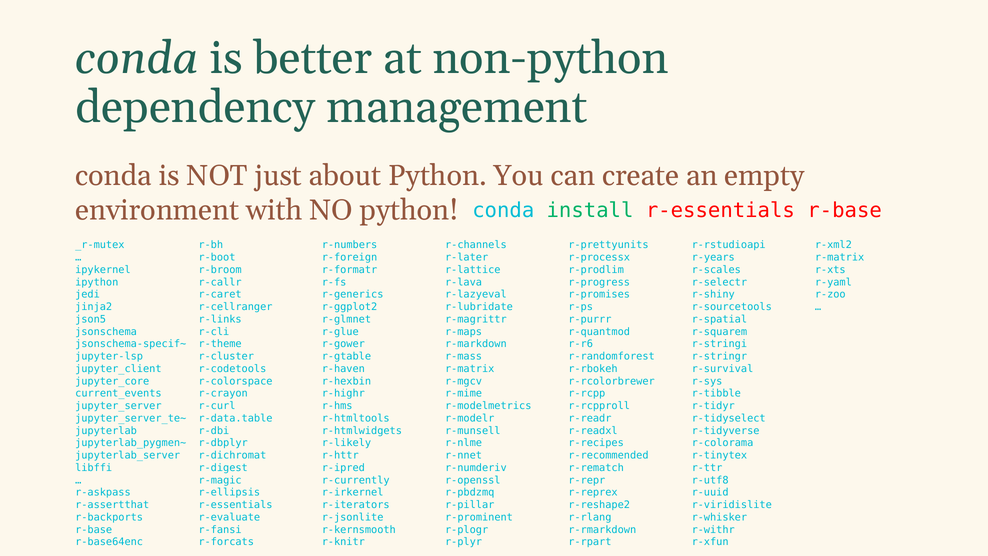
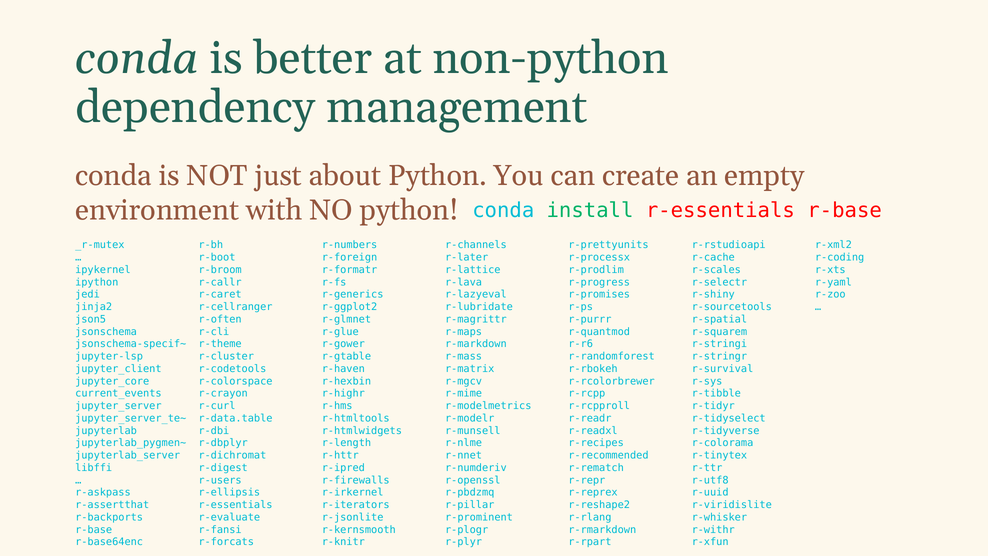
r-years: r-years -> r-cache
r-matrix at (840, 257): r-matrix -> r-coding
r-links: r-links -> r-often
r-likely: r-likely -> r-length
r-magic: r-magic -> r-users
r-currently: r-currently -> r-firewalls
